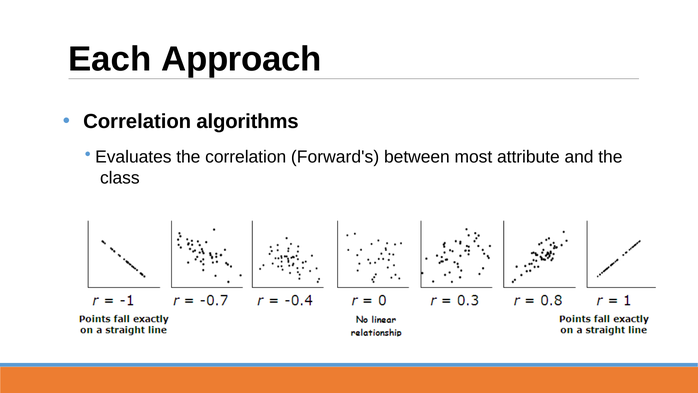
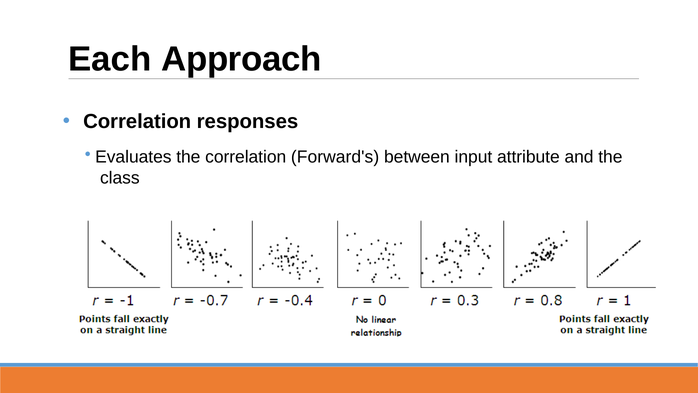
algorithms: algorithms -> responses
most: most -> input
